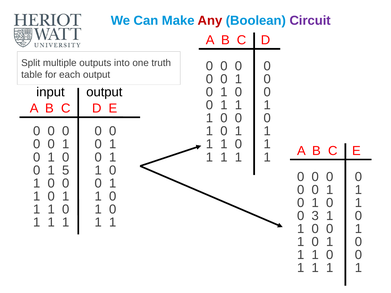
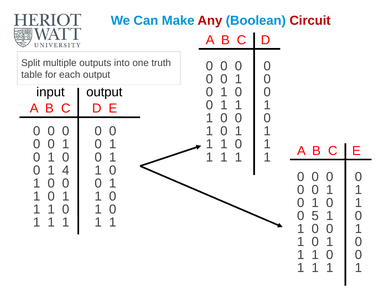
Circuit colour: purple -> red
5: 5 -> 4
3: 3 -> 5
